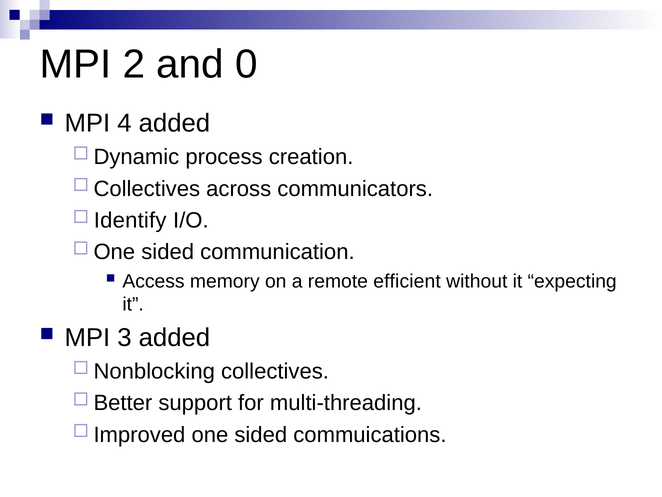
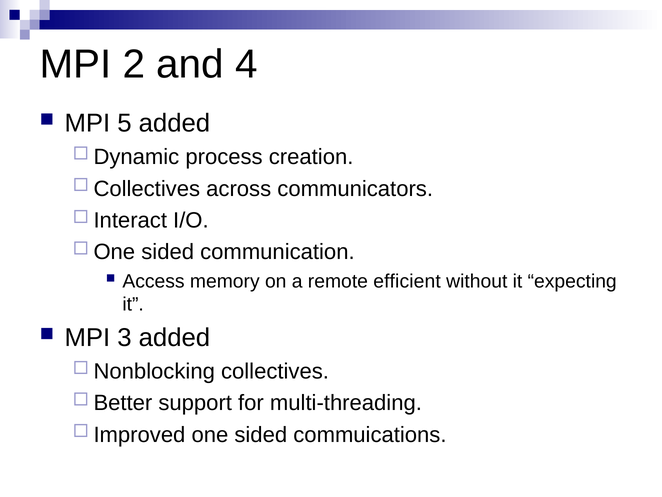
0: 0 -> 4
4: 4 -> 5
Identify: Identify -> Interact
